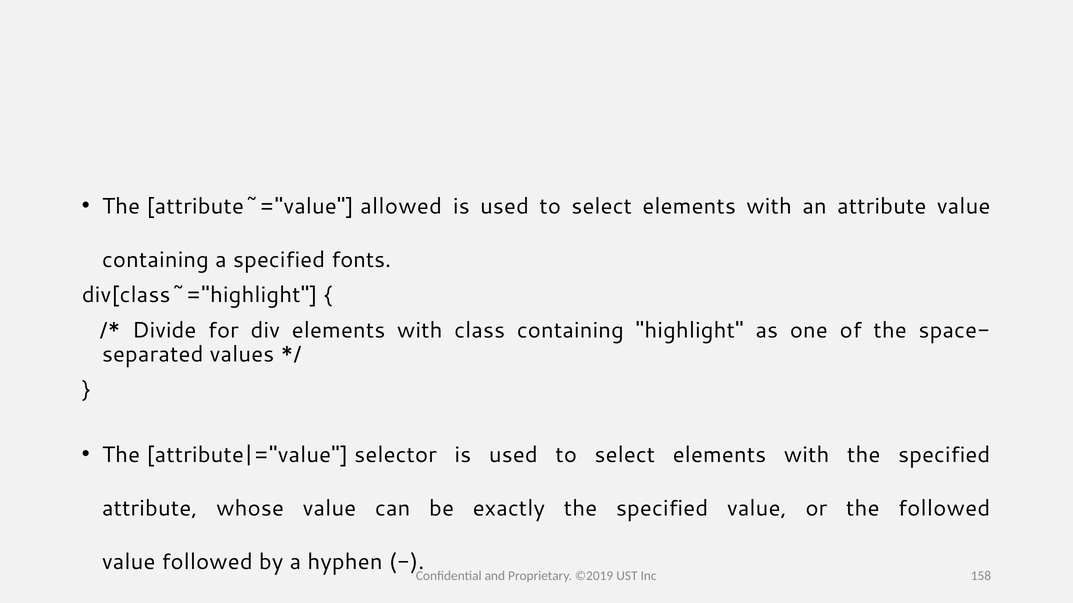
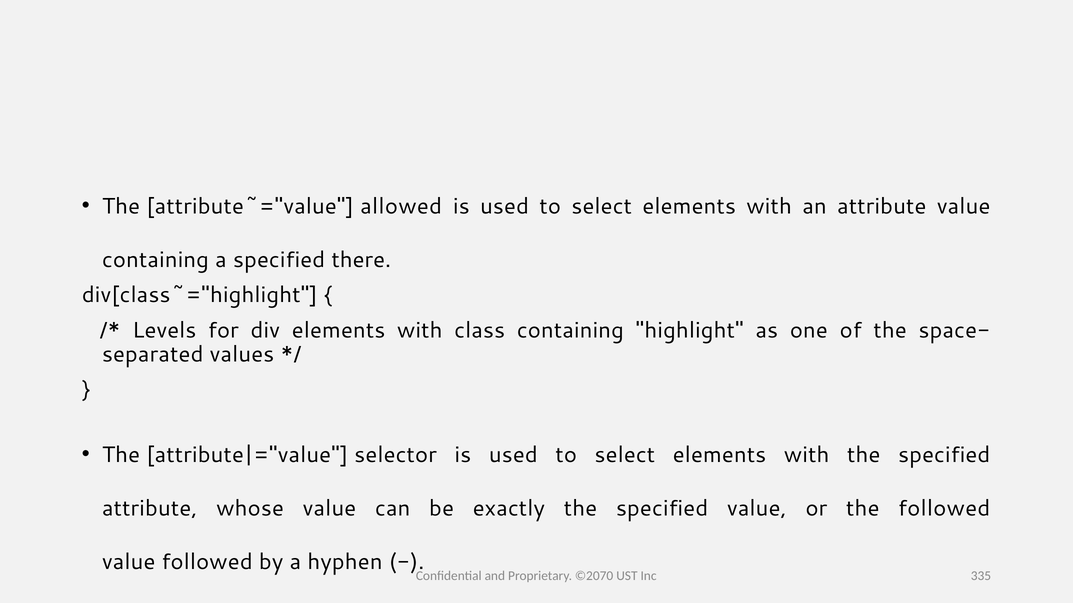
fonts: fonts -> there
Divide: Divide -> Levels
©2019: ©2019 -> ©2070
158: 158 -> 335
